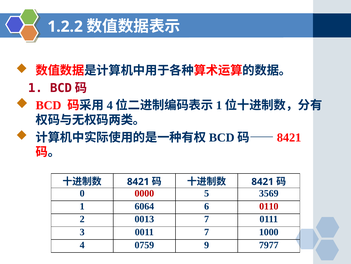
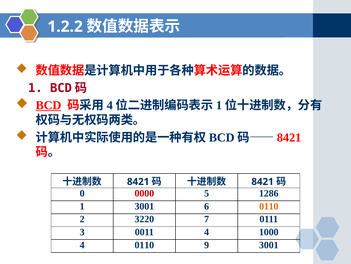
BCD underline: none -> present
3569: 3569 -> 1286
1 6064: 6064 -> 3001
0110 at (269, 206) colour: red -> orange
0013: 0013 -> 3220
0011 7: 7 -> 4
4 0759: 0759 -> 0110
9 7977: 7977 -> 3001
